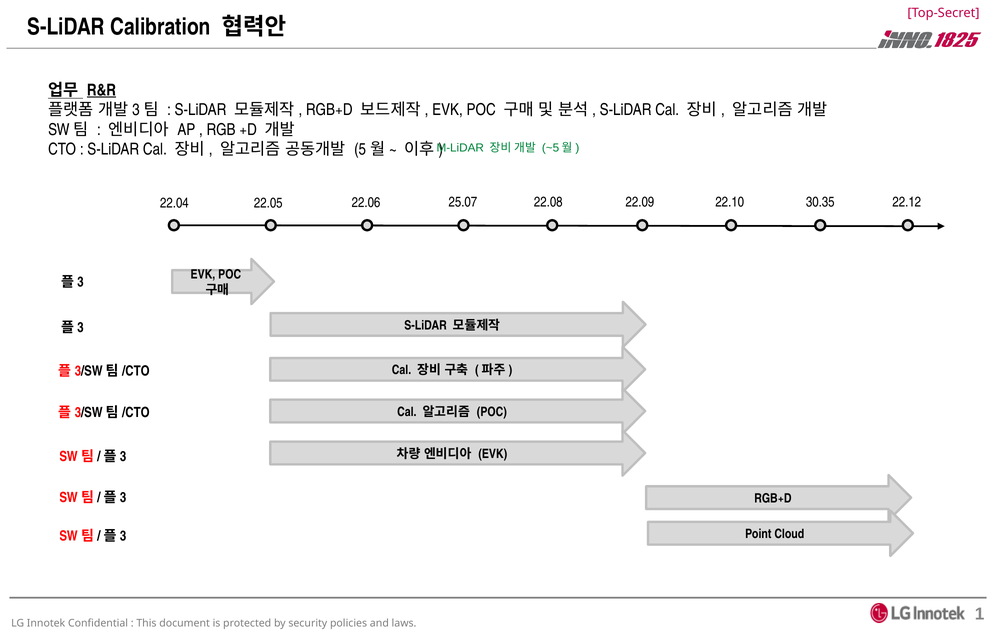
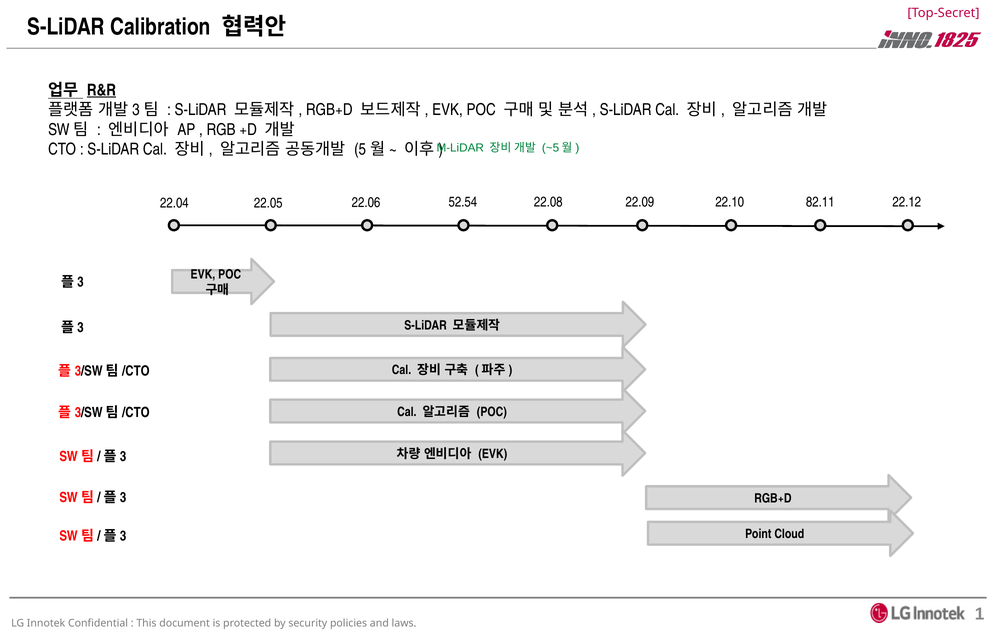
25.07: 25.07 -> 52.54
30.35: 30.35 -> 82.11
